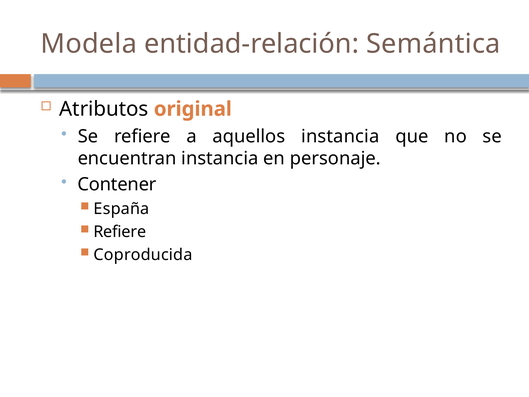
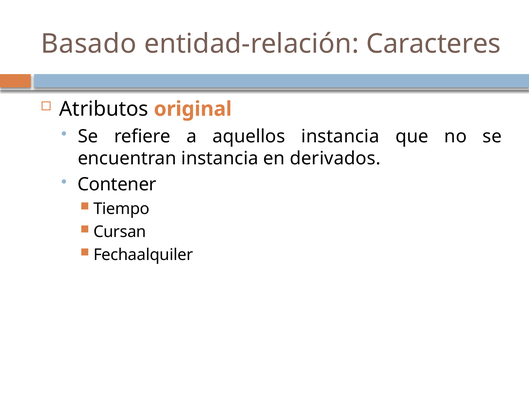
Modela: Modela -> Basado
Semántica: Semántica -> Caracteres
personaje: personaje -> derivados
España: España -> Tiempo
Refiere at (120, 232): Refiere -> Cursan
Coproducida: Coproducida -> Fechaalquiler
